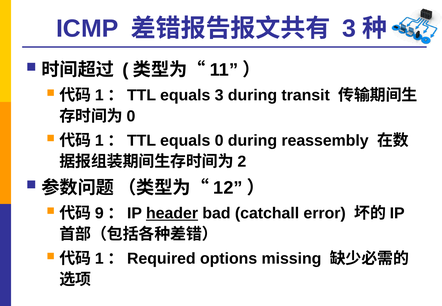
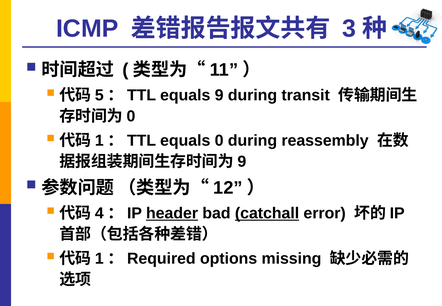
1 at (99, 95): 1 -> 5
equals 3: 3 -> 9
2 at (242, 162): 2 -> 9
9: 9 -> 4
catchall underline: none -> present
